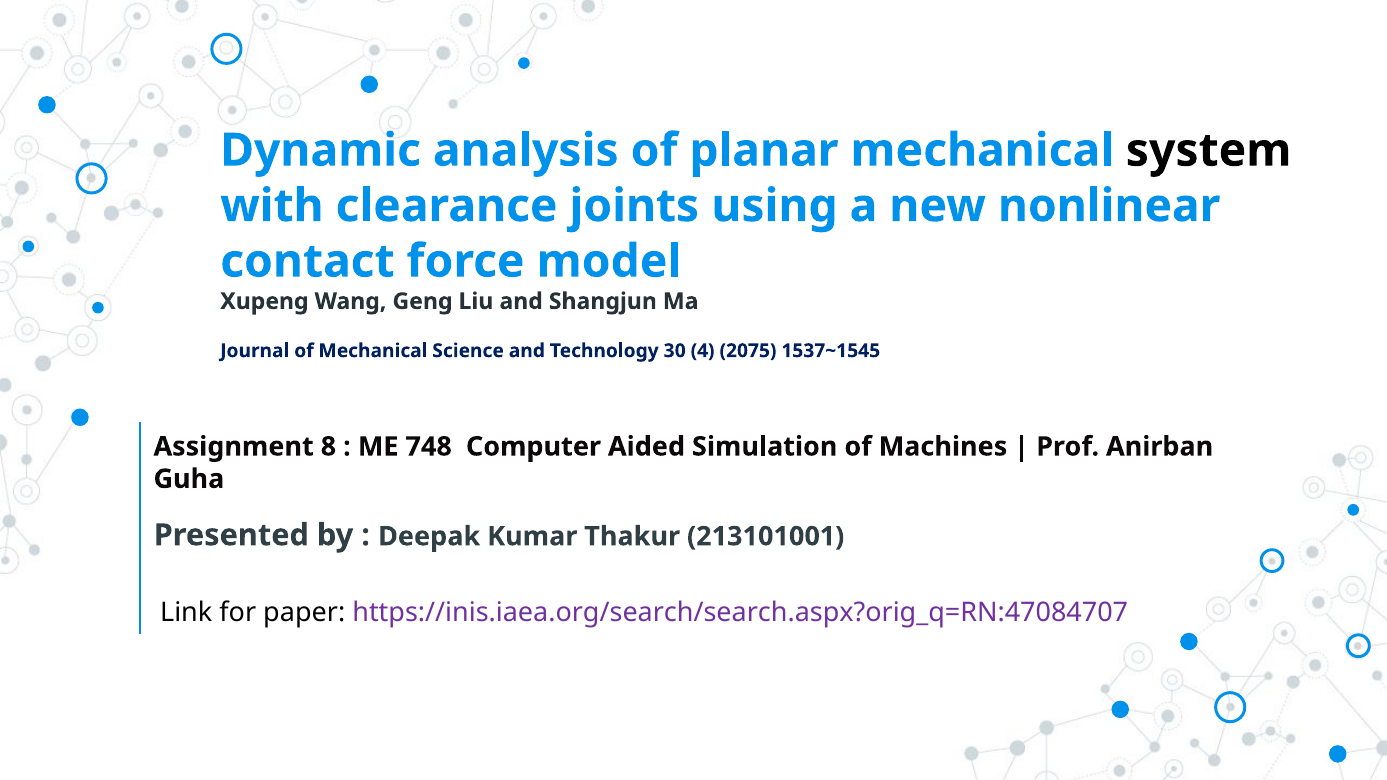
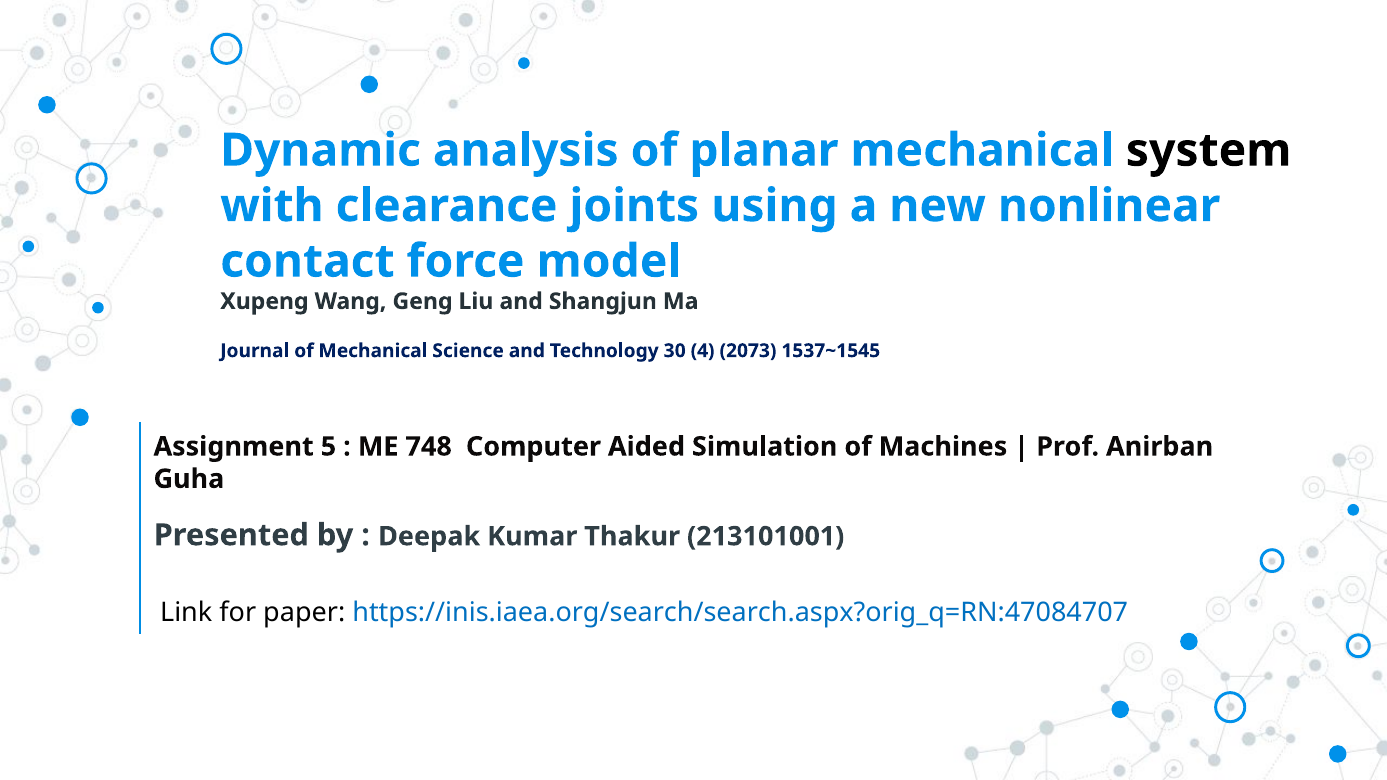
2075: 2075 -> 2073
8: 8 -> 5
https://inis.iaea.org/search/search.aspx?orig_q=RN:47084707 colour: purple -> blue
